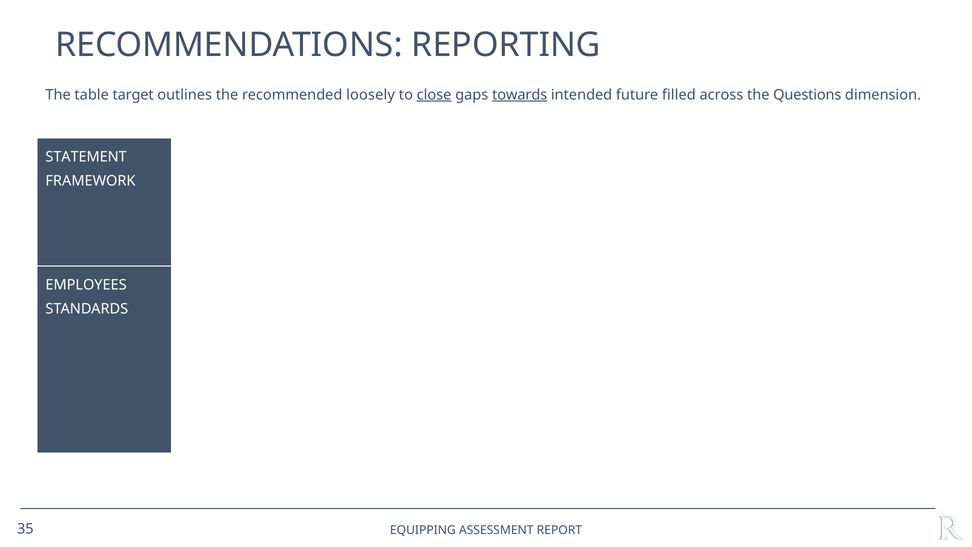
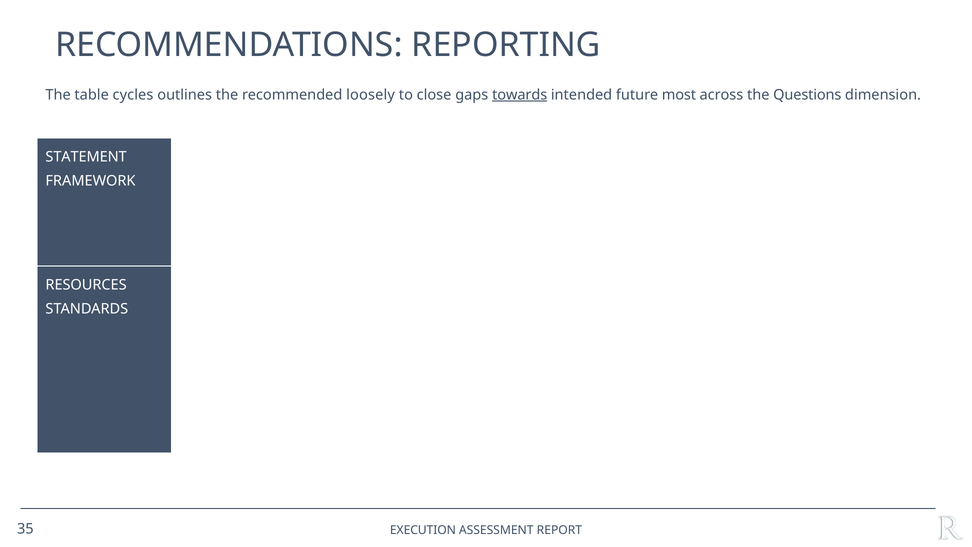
target: target -> cycles
close underline: present -> none
filled: filled -> most
EMPLOYEES: EMPLOYEES -> RESOURCES
EQUIPPING: EQUIPPING -> EXECUTION
